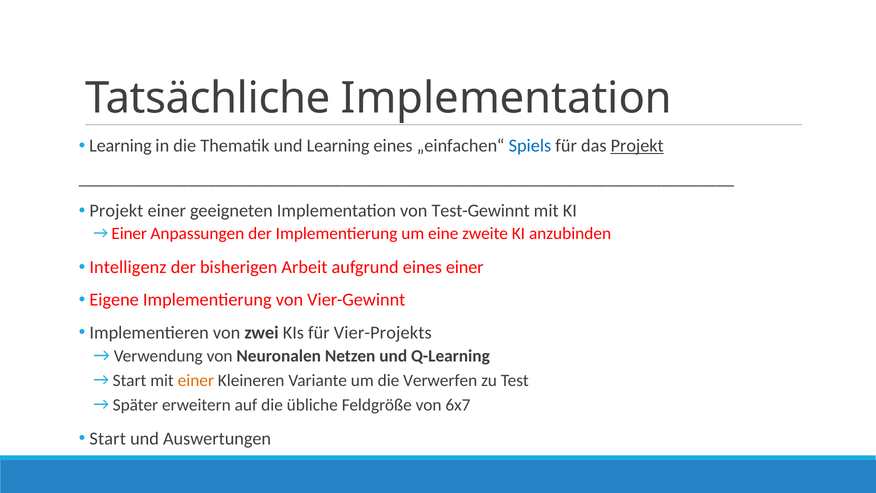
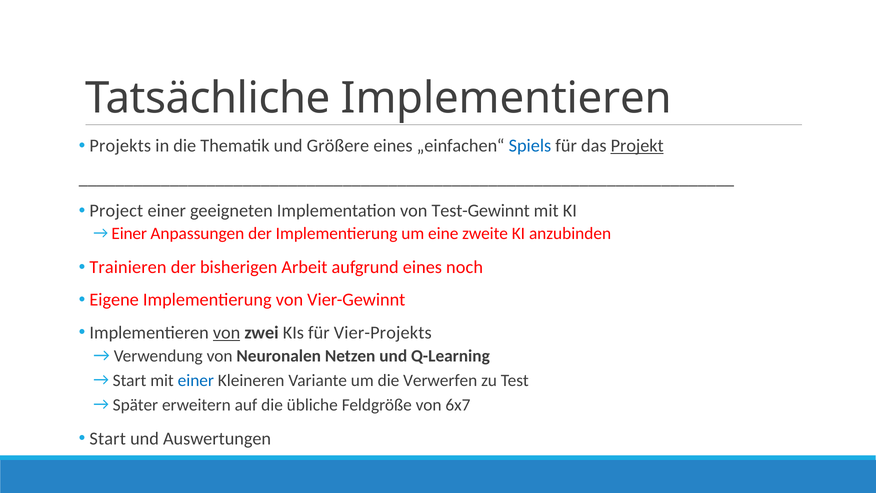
Tatsächliche Implementation: Implementation -> Implementieren
Learning at (120, 146): Learning -> Projekts
und Learning: Learning -> Größere
Projekt at (116, 211): Projekt -> Project
Intelligenz: Intelligenz -> Trainieren
eines einer: einer -> noch
von at (227, 332) underline: none -> present
einer at (196, 380) colour: orange -> blue
